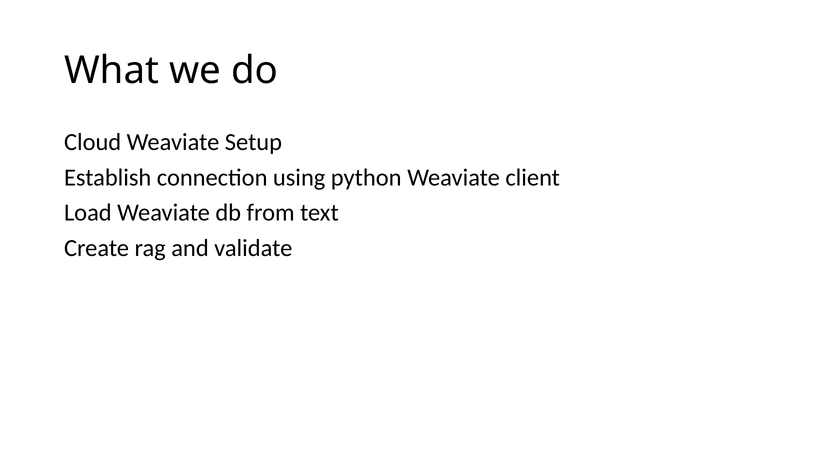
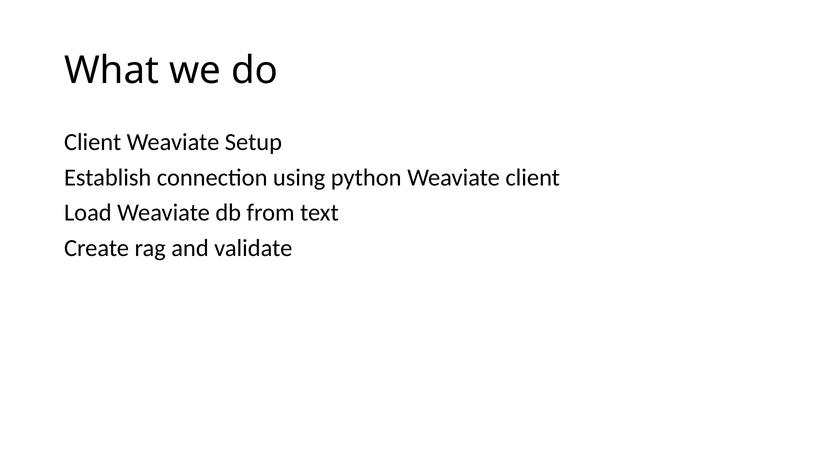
Cloud at (93, 142): Cloud -> Client
